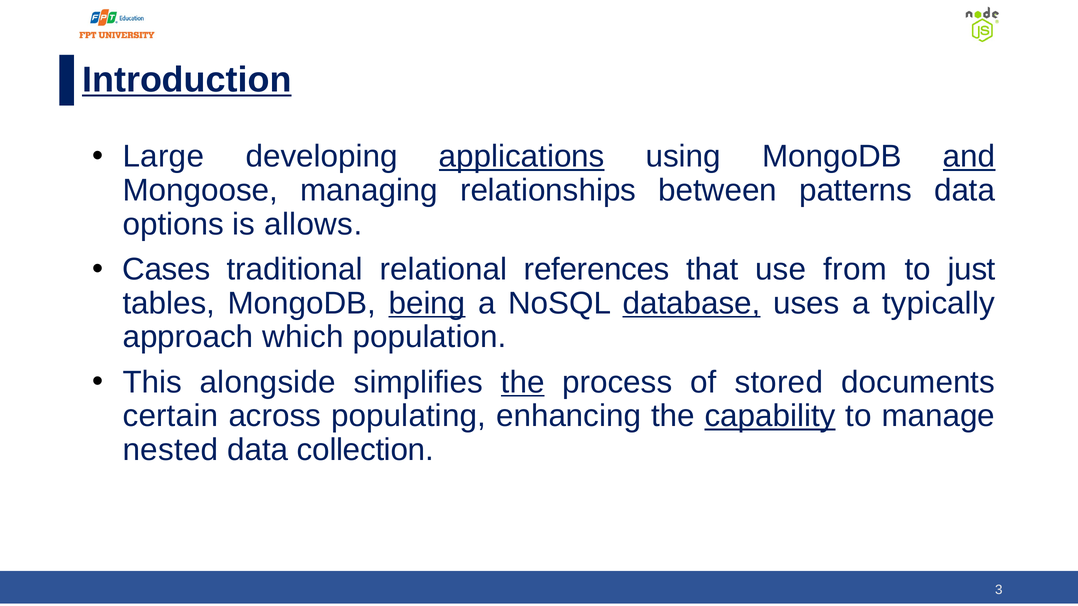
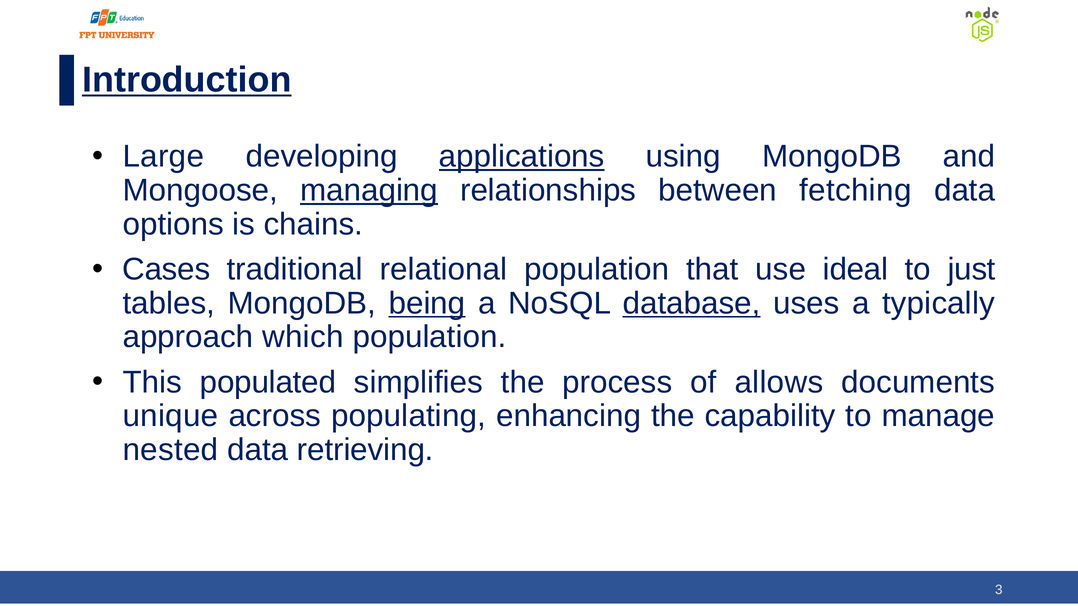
and underline: present -> none
managing underline: none -> present
patterns: patterns -> fetching
allows: allows -> chains
relational references: references -> population
from: from -> ideal
alongside: alongside -> populated
the at (523, 382) underline: present -> none
stored: stored -> allows
certain: certain -> unique
capability underline: present -> none
collection: collection -> retrieving
